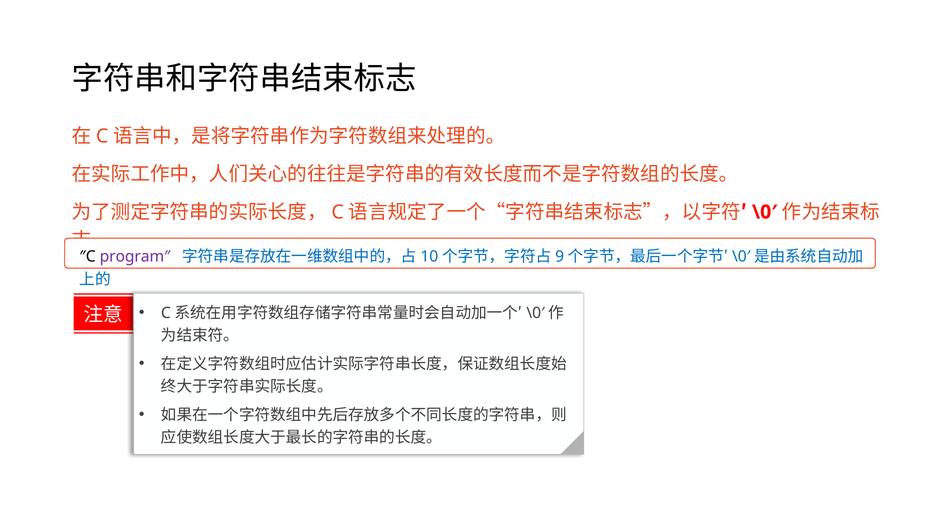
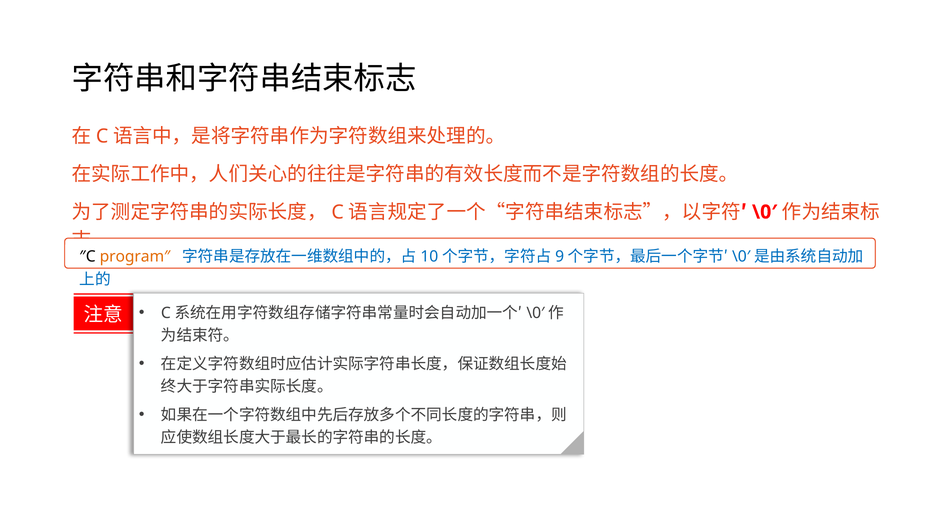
program″ colour: purple -> orange
